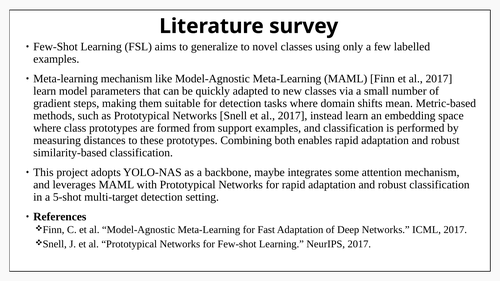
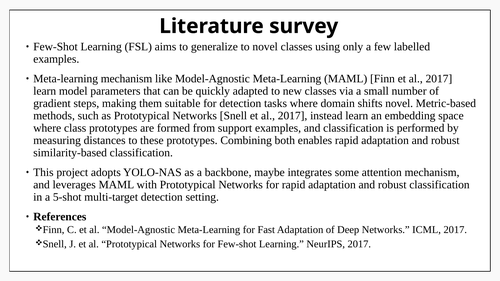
shifts mean: mean -> novel
